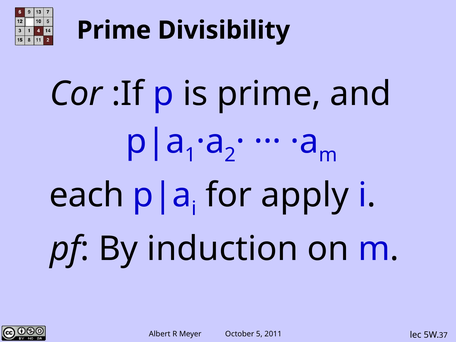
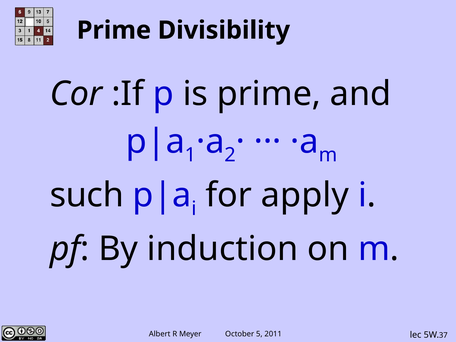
each: each -> such
